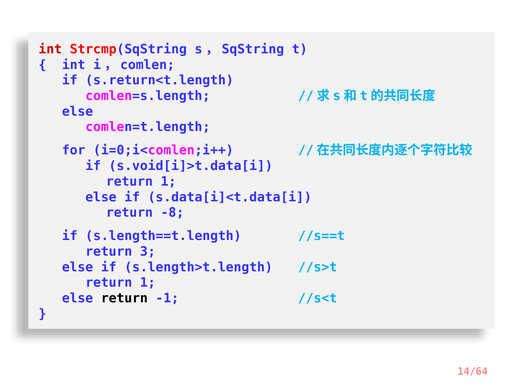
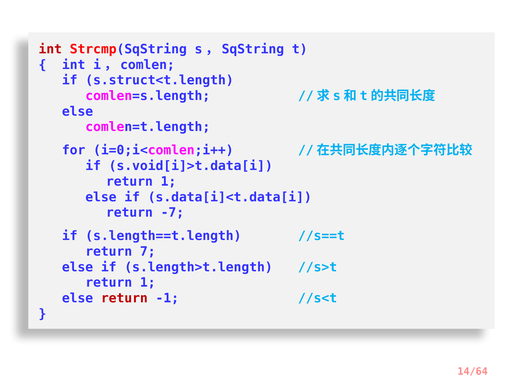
s.return<t.length: s.return<t.length -> s.struct<t.length
-8: -8 -> -7
3: 3 -> 7
return at (124, 298) colour: black -> red
